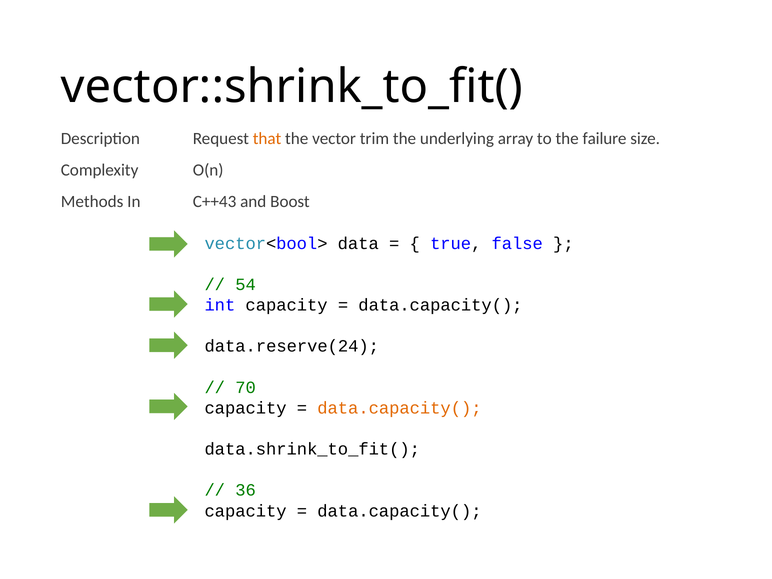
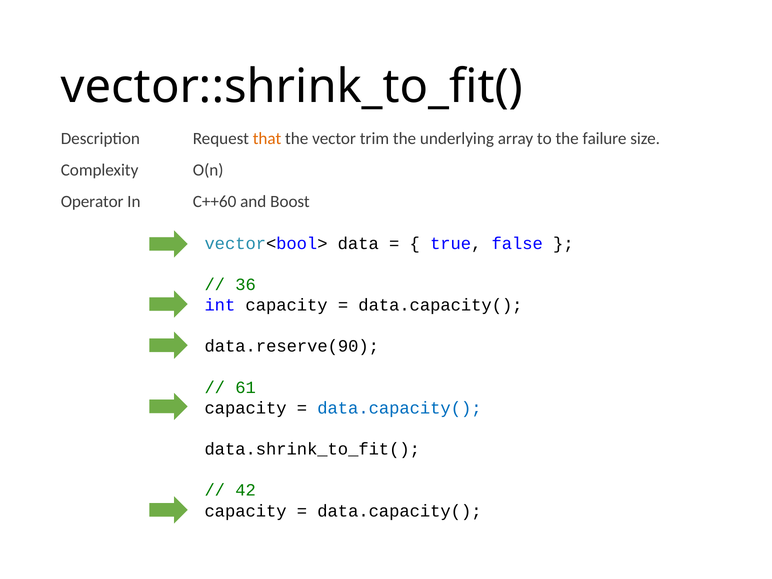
Methods: Methods -> Operator
C++43: C++43 -> C++60
54: 54 -> 36
data.reserve(24: data.reserve(24 -> data.reserve(90
70: 70 -> 61
data.capacity( at (399, 408) colour: orange -> blue
36: 36 -> 42
